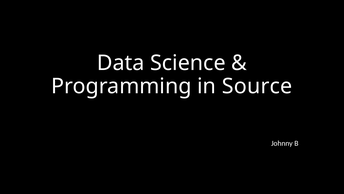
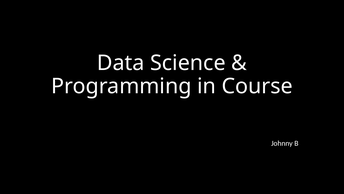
Source: Source -> Course
